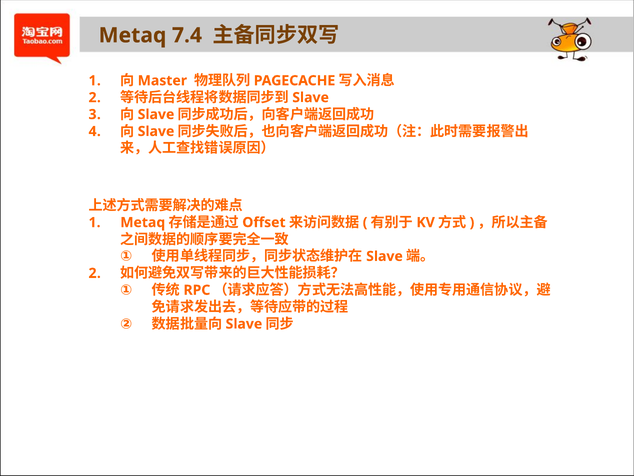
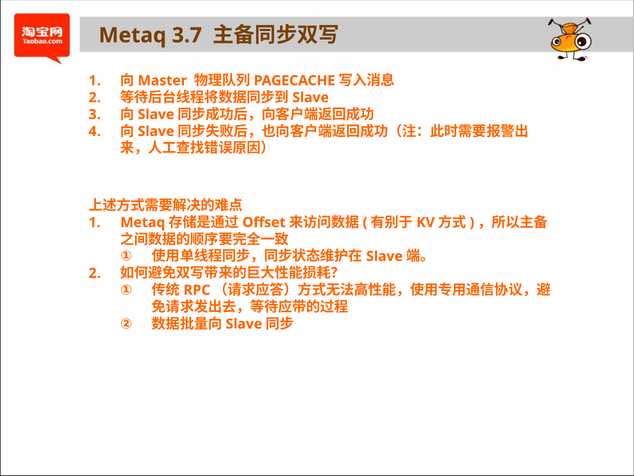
7.4: 7.4 -> 3.7
